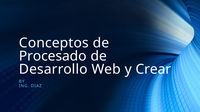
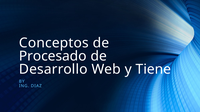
Crear: Crear -> Tiene
